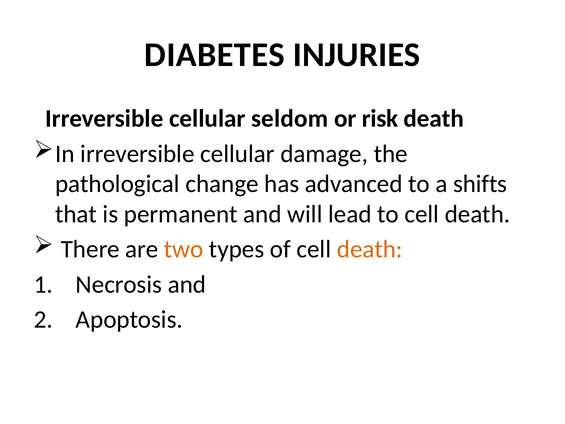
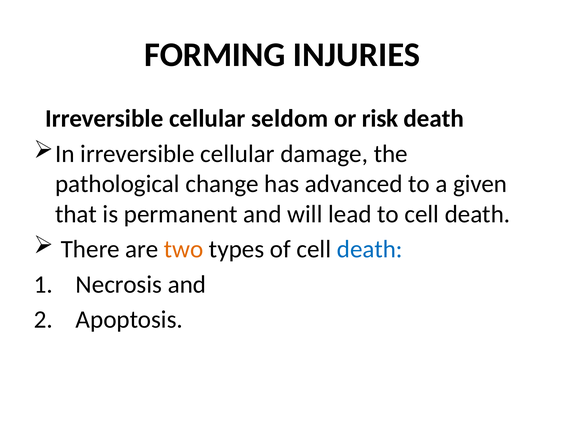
DIABETES: DIABETES -> FORMING
shifts: shifts -> given
death at (370, 249) colour: orange -> blue
